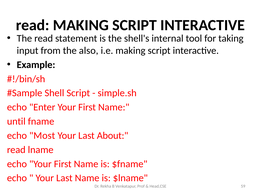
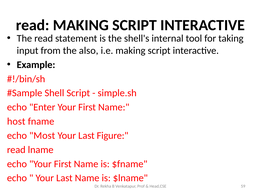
until: until -> host
About: About -> Figure
